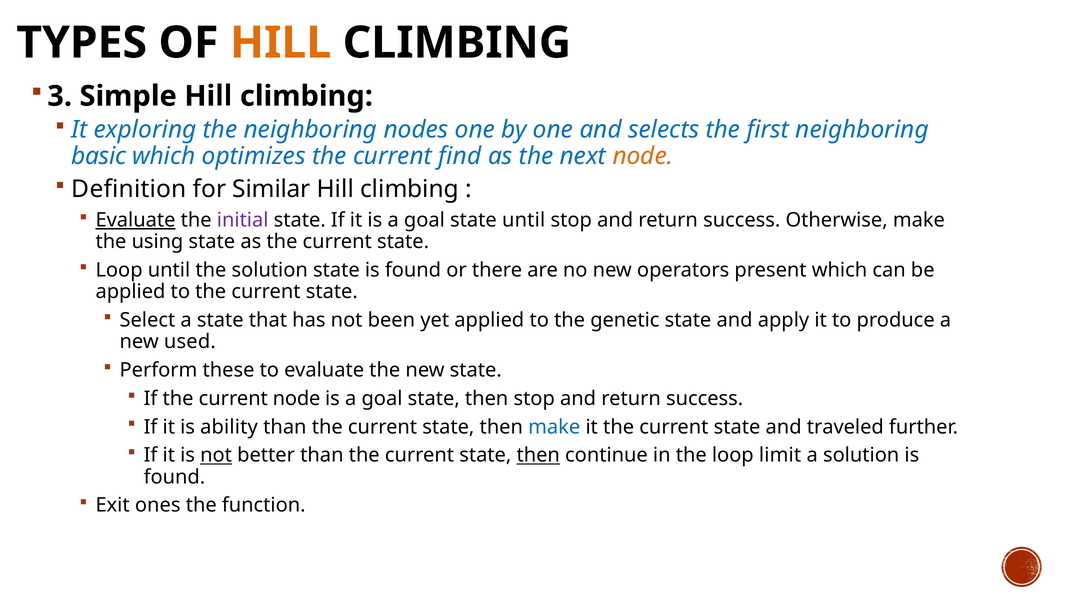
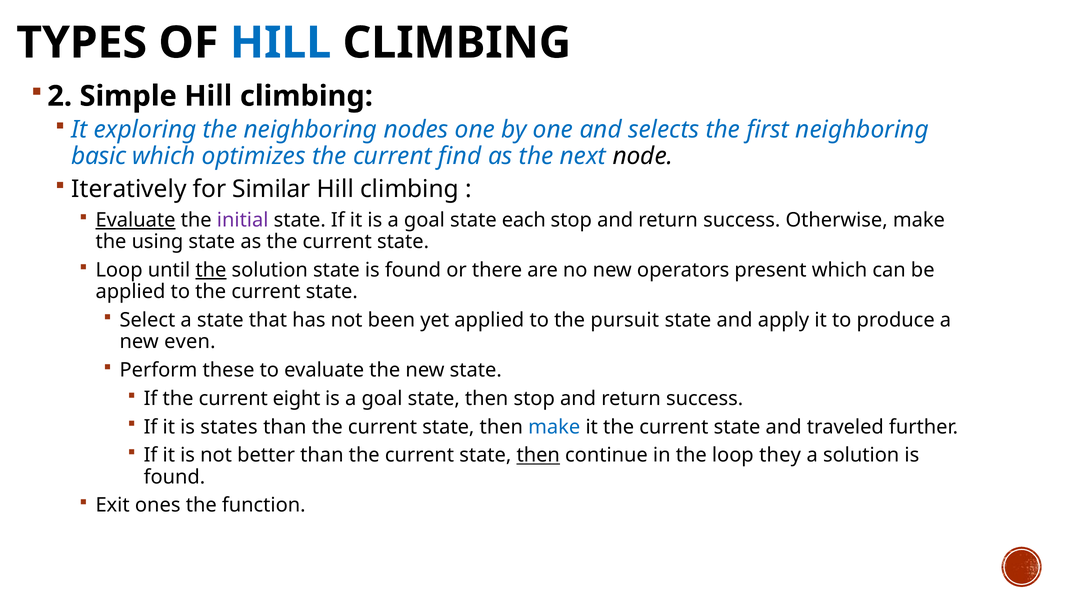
HILL at (281, 43) colour: orange -> blue
3: 3 -> 2
node at (643, 156) colour: orange -> black
Definition: Definition -> Iteratively
state until: until -> each
the at (211, 270) underline: none -> present
genetic: genetic -> pursuit
used: used -> even
current node: node -> eight
ability: ability -> states
not at (216, 456) underline: present -> none
limit: limit -> they
